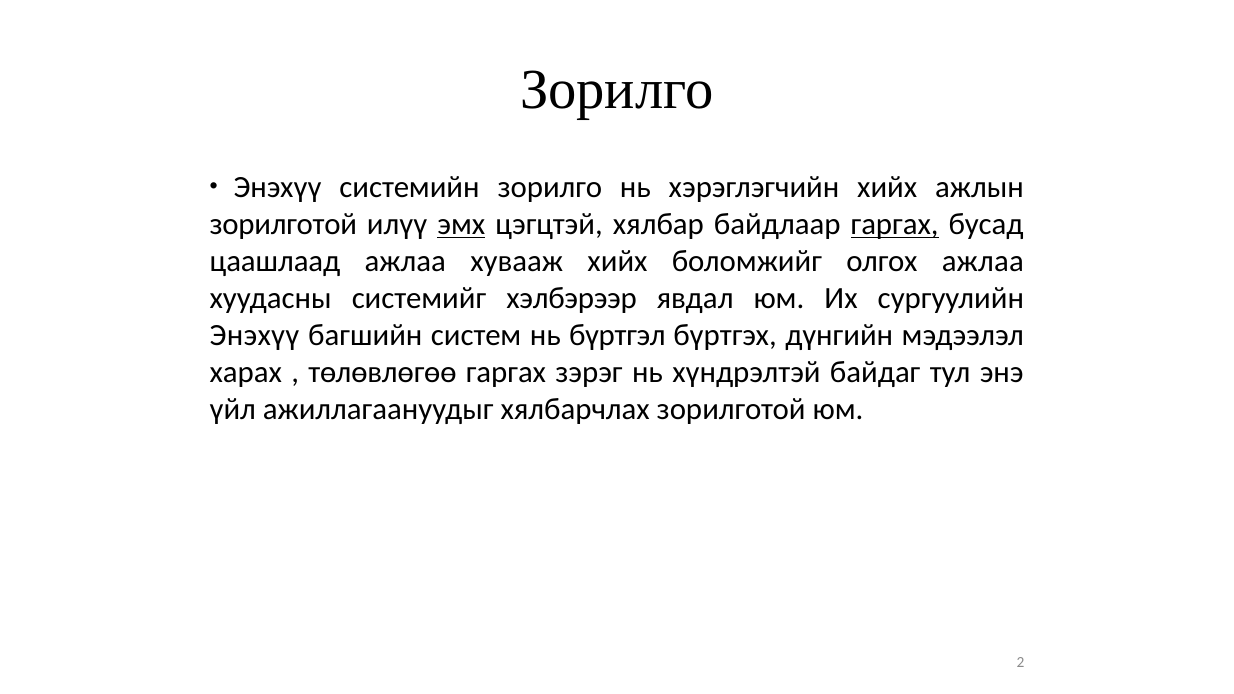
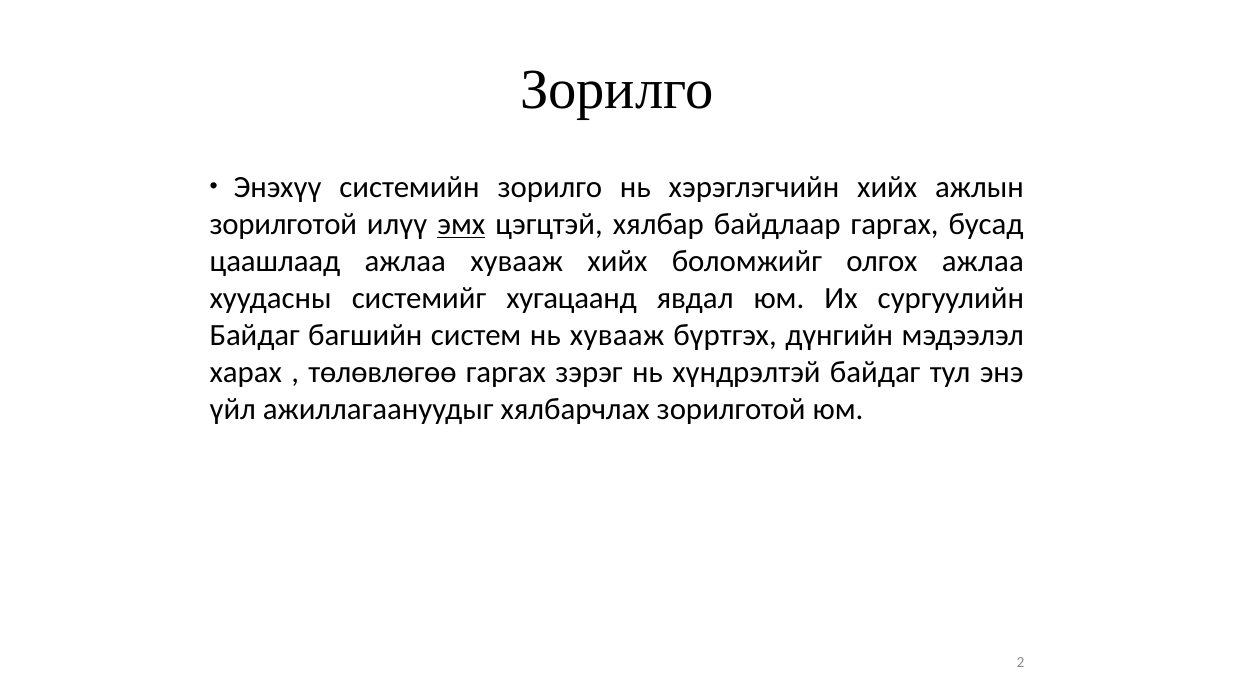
гаргах at (895, 224) underline: present -> none
хэлбэрээр: хэлбэрээр -> хугацаанд
Энэхүү at (254, 335): Энэхүү -> Байдаг
нь бүртгэл: бүртгэл -> хувааж
